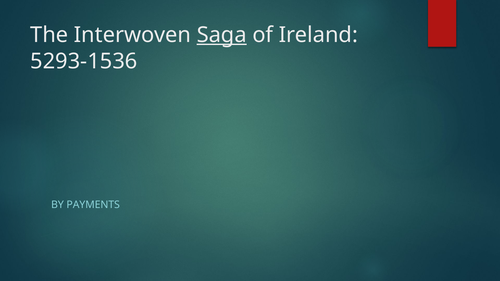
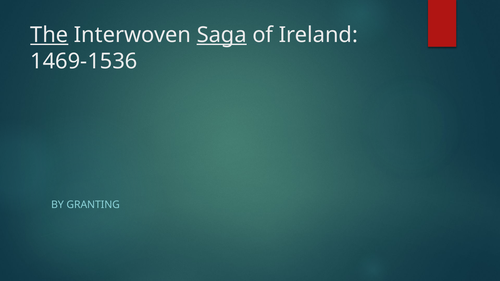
The underline: none -> present
5293-1536: 5293-1536 -> 1469-1536
PAYMENTS: PAYMENTS -> GRANTING
